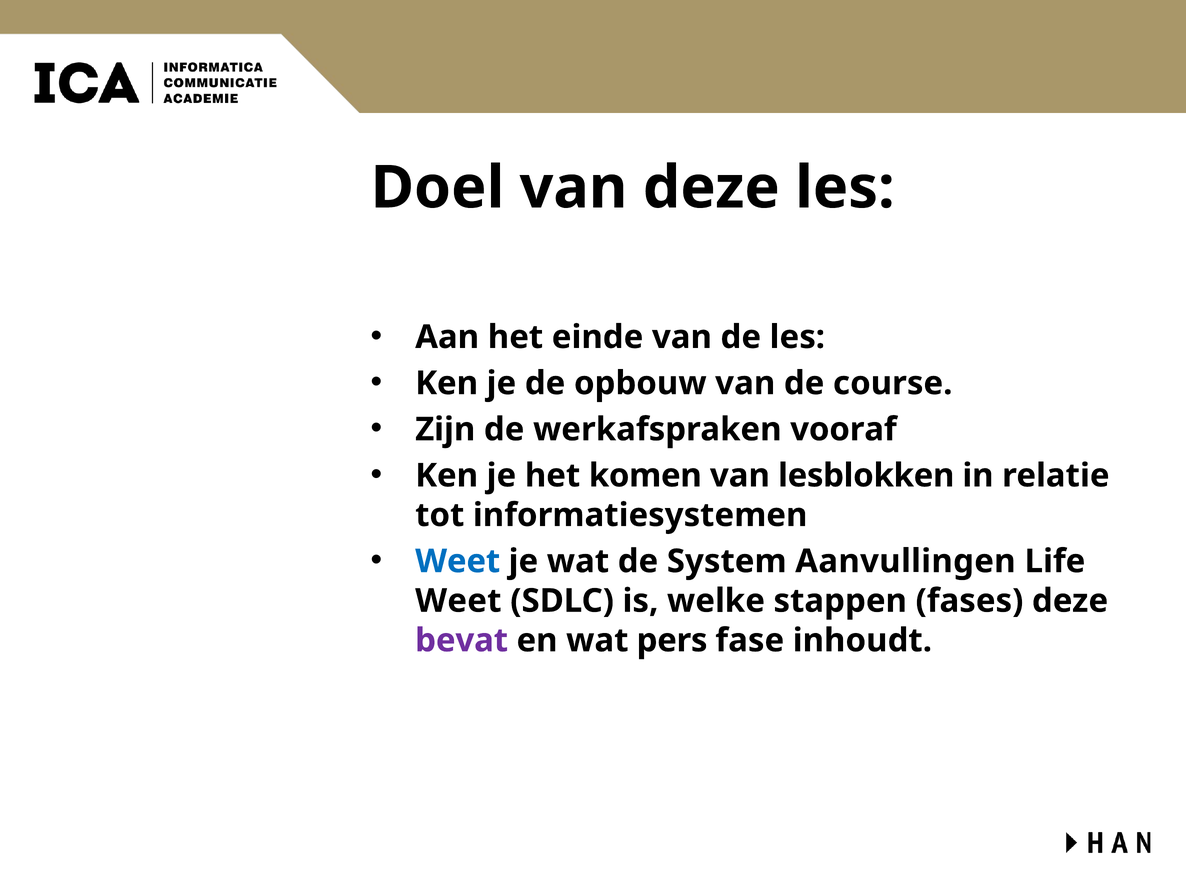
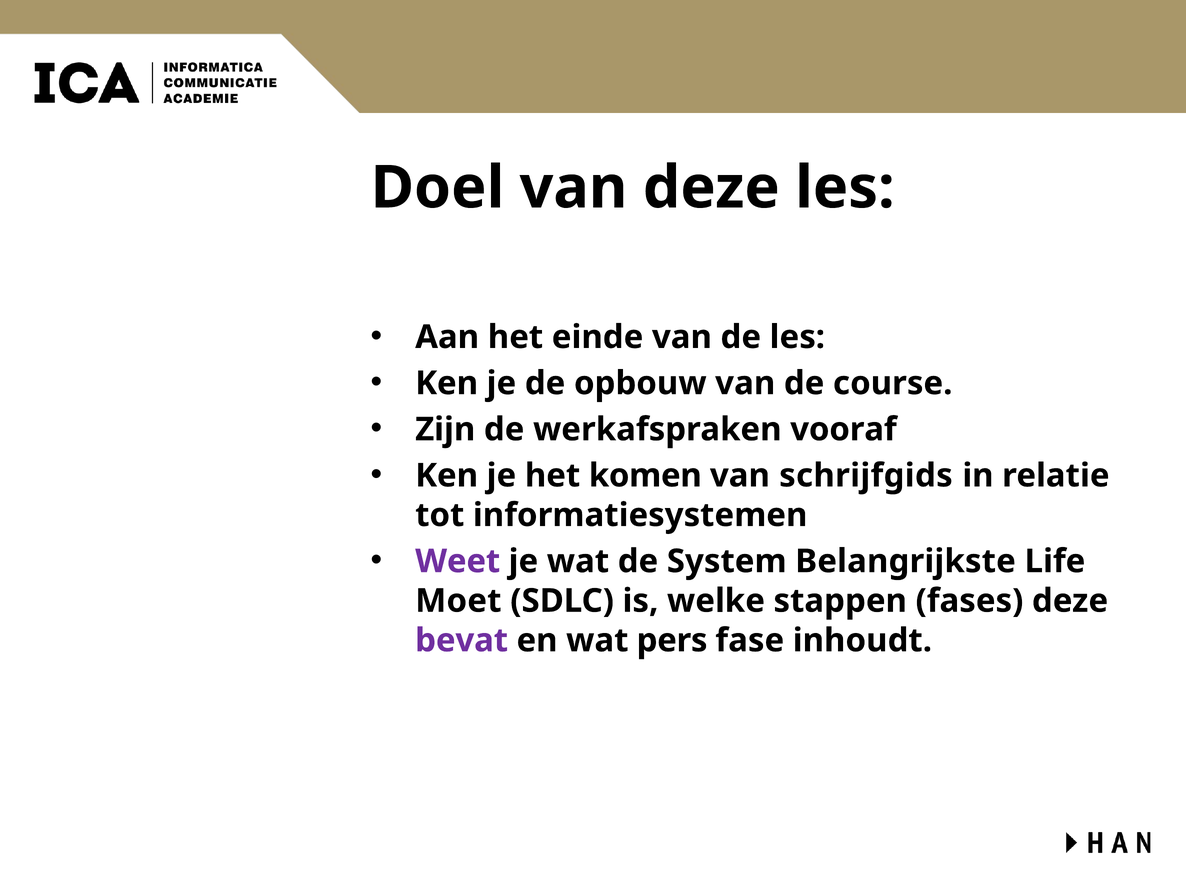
lesblokken: lesblokken -> schrijfgids
Weet at (458, 562) colour: blue -> purple
Aanvullingen: Aanvullingen -> Belangrijkste
Weet at (458, 601): Weet -> Moet
